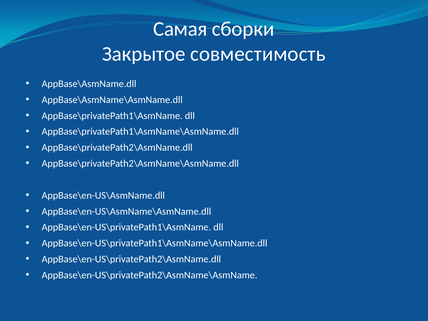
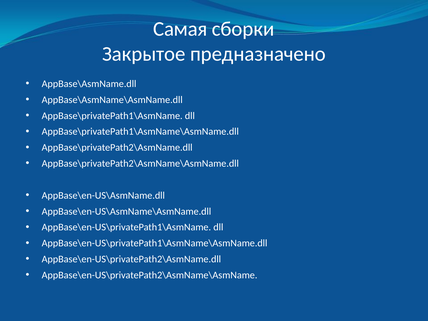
совместимость: совместимость -> предназначено
